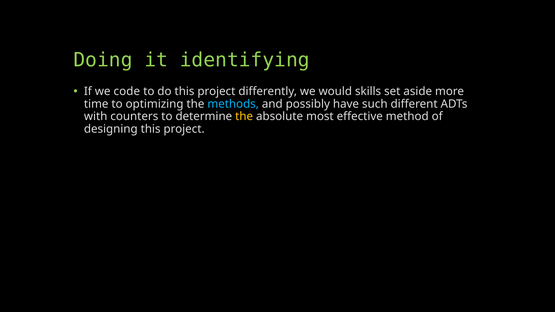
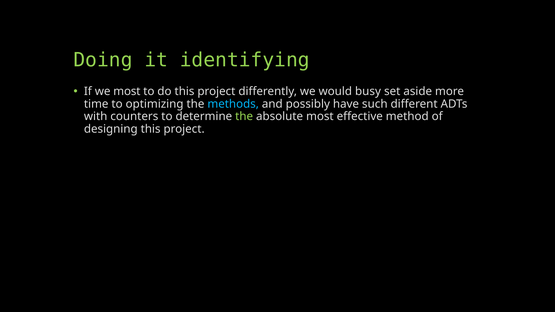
we code: code -> most
skills: skills -> busy
the at (244, 116) colour: yellow -> light green
